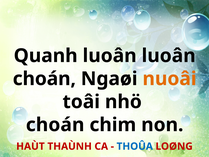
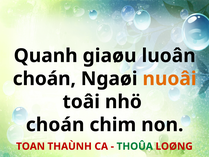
Quanh luoân: luoân -> giaøu
HAÙT: HAÙT -> TOAN
THOÛA colour: blue -> green
